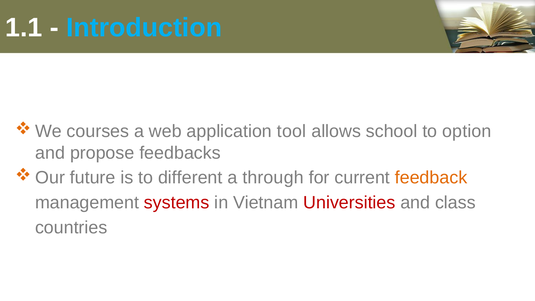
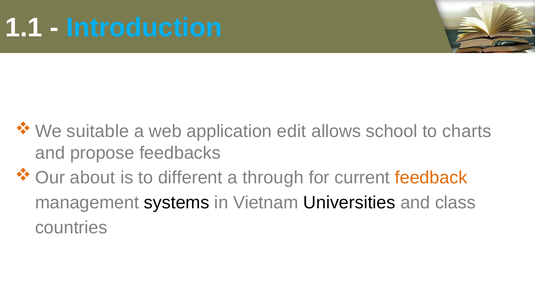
courses: courses -> suitable
tool: tool -> edit
option: option -> charts
future: future -> about
systems colour: red -> black
Universities colour: red -> black
